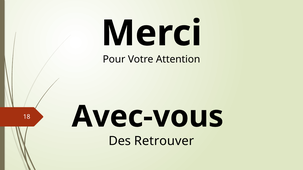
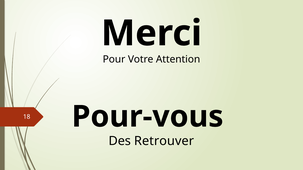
Avec-vous: Avec-vous -> Pour-vous
